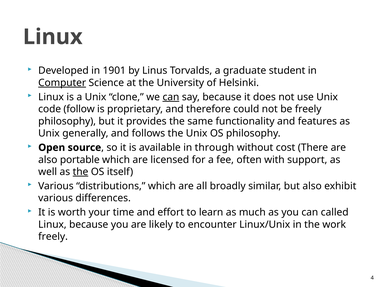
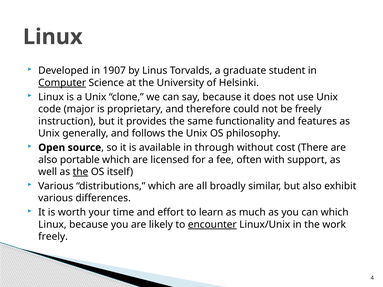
1901: 1901 -> 1907
can at (171, 97) underline: present -> none
follow: follow -> major
philosophy at (67, 121): philosophy -> instruction
can called: called -> which
encounter underline: none -> present
